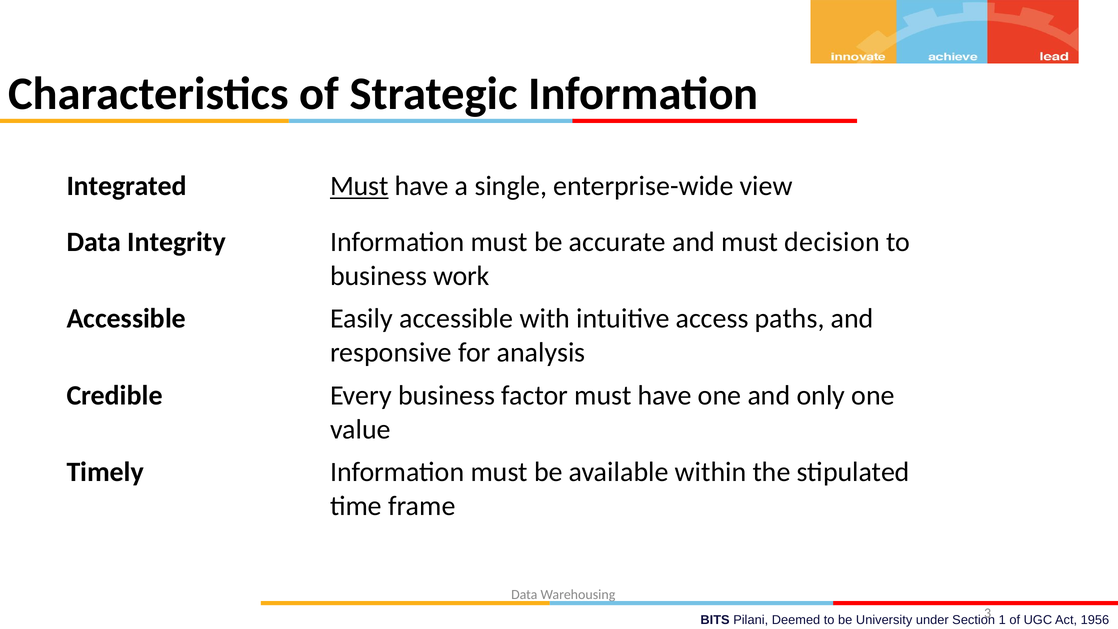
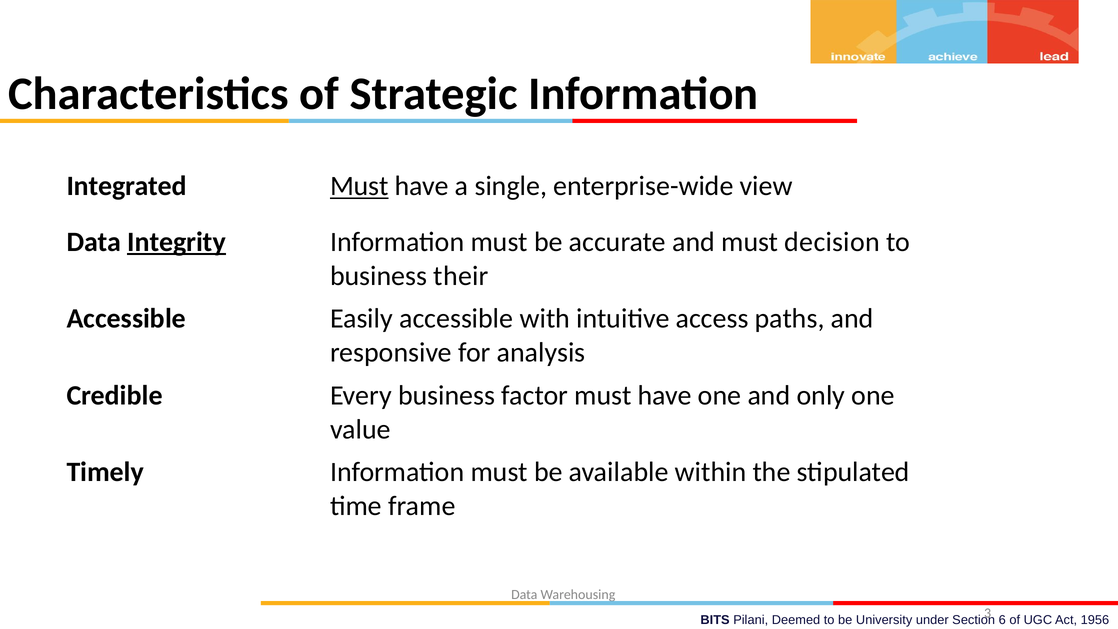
Integrity underline: none -> present
work: work -> their
1: 1 -> 6
